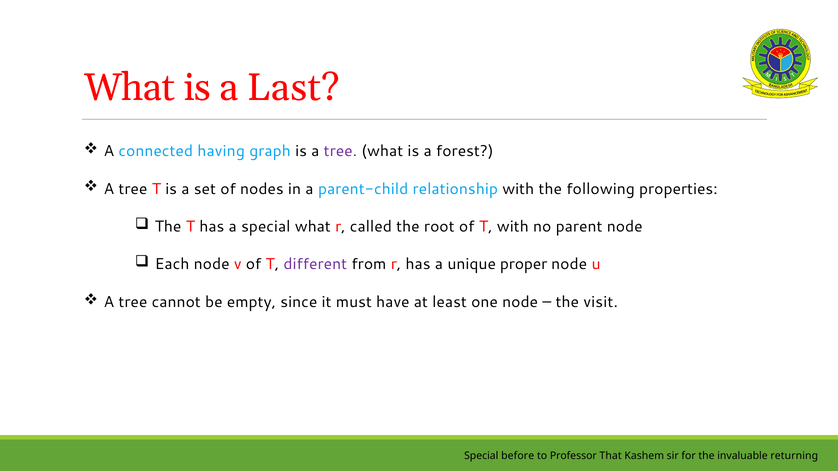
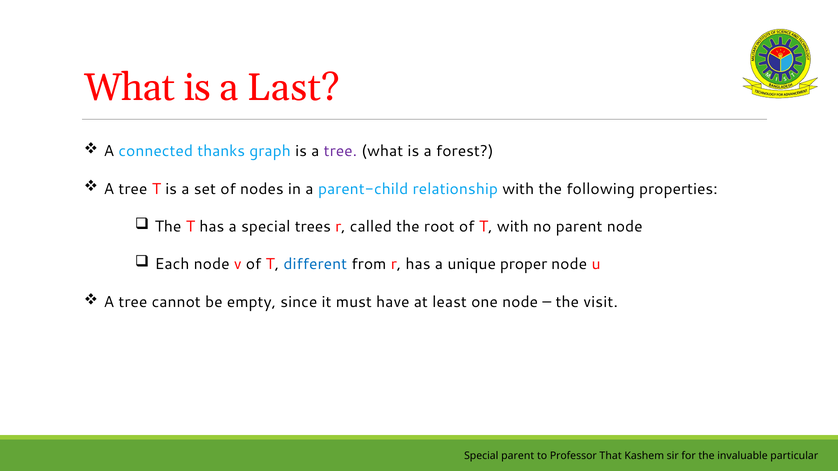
having: having -> thanks
special what: what -> trees
different colour: purple -> blue
Special before: before -> parent
returning: returning -> particular
